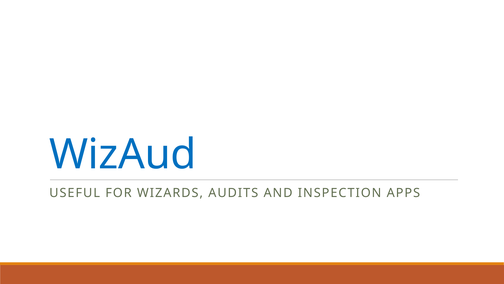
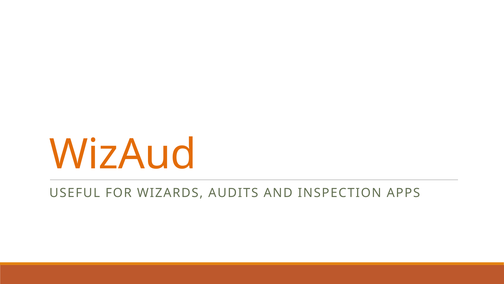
WizAud colour: blue -> orange
